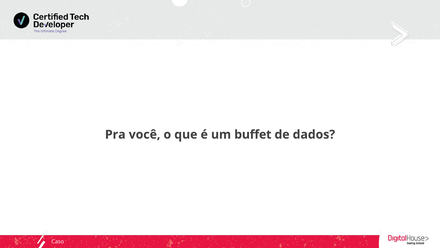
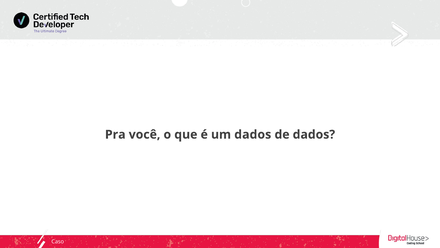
um buffet: buffet -> dados
